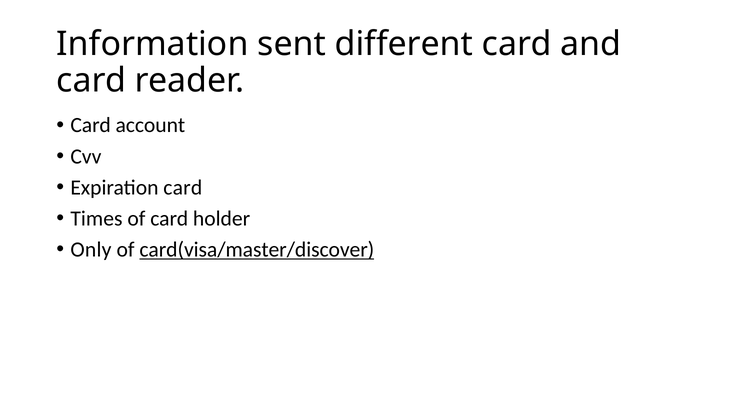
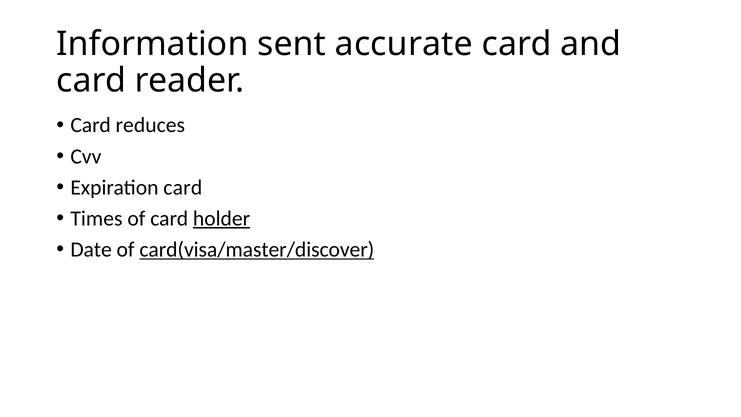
different: different -> accurate
account: account -> reduces
holder underline: none -> present
Only: Only -> Date
